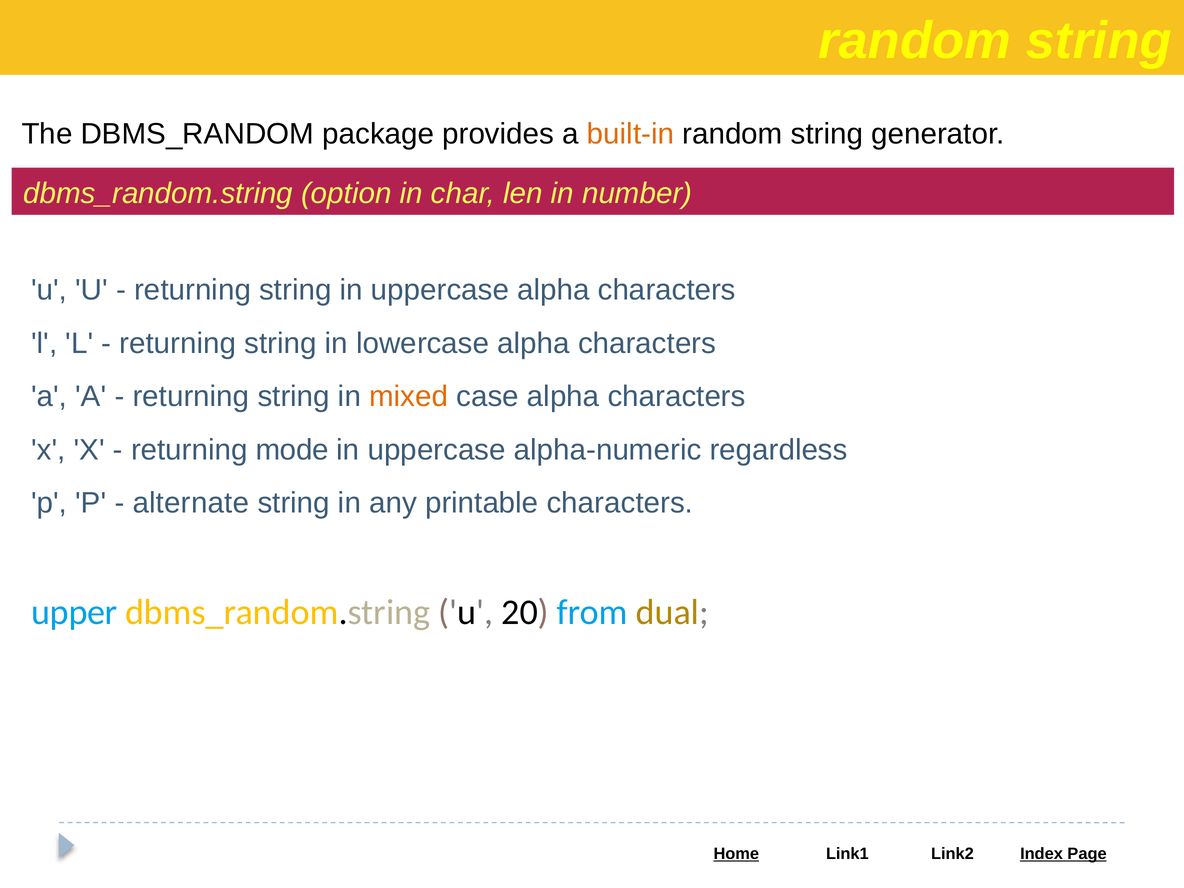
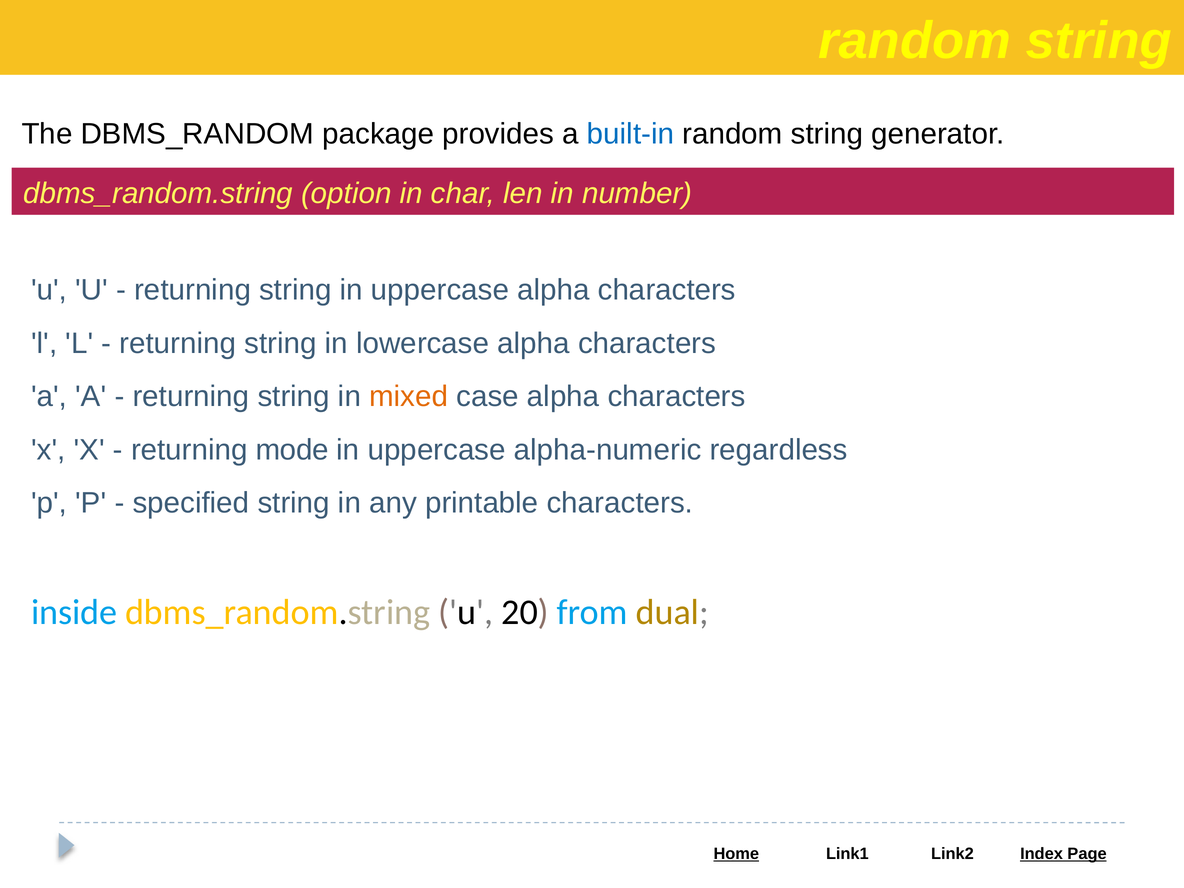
built-in colour: orange -> blue
alternate: alternate -> specified
upper: upper -> inside
